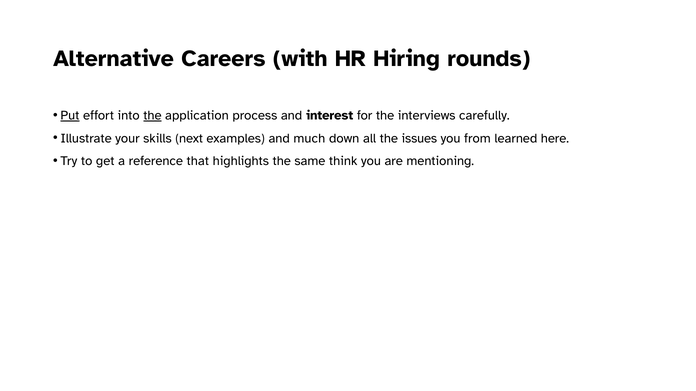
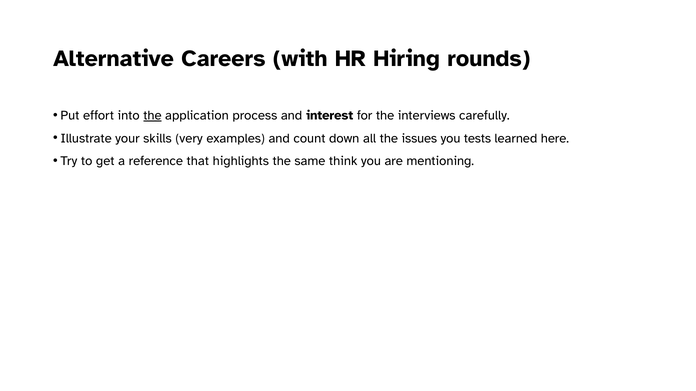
Put underline: present -> none
next: next -> very
much: much -> count
from: from -> tests
